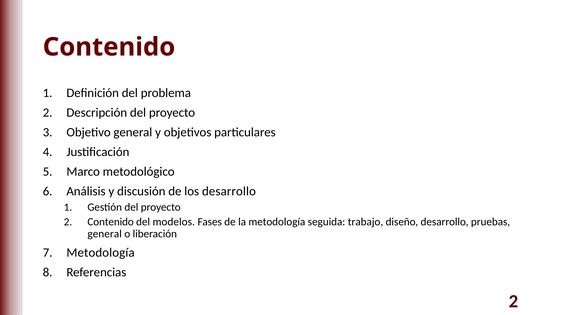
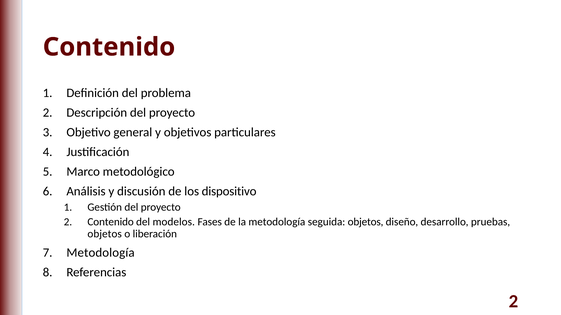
los desarrollo: desarrollo -> dispositivo
seguida trabajo: trabajo -> objetos
general at (105, 234): general -> objetos
